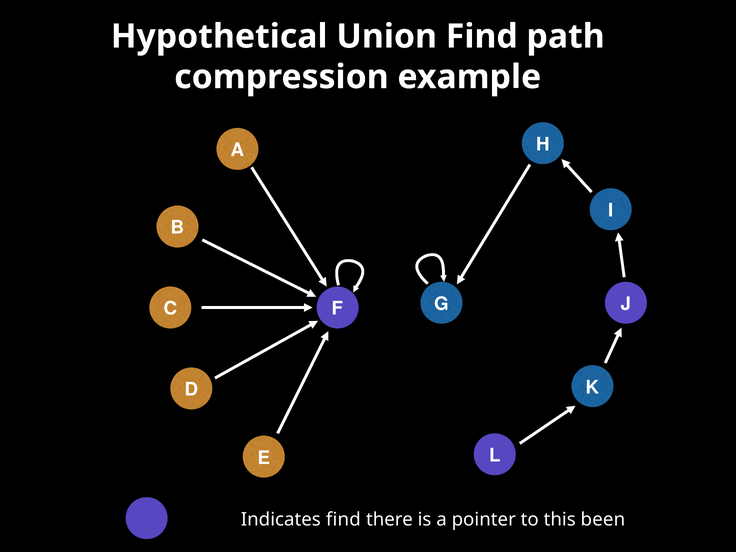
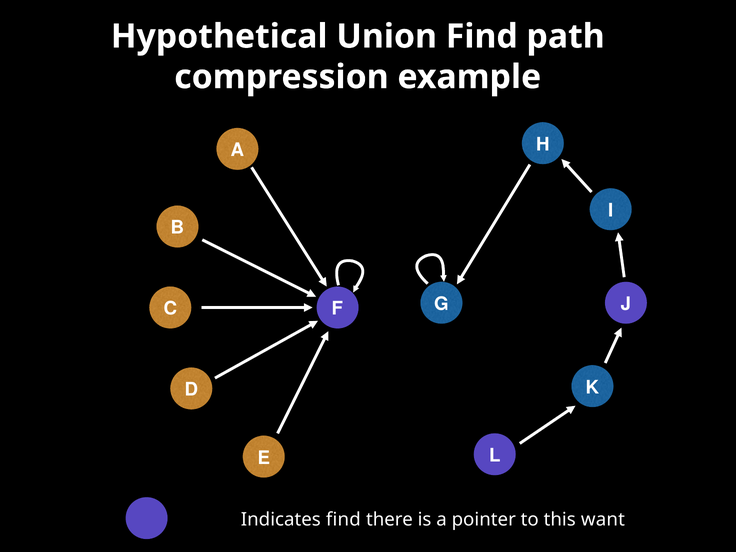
been: been -> want
